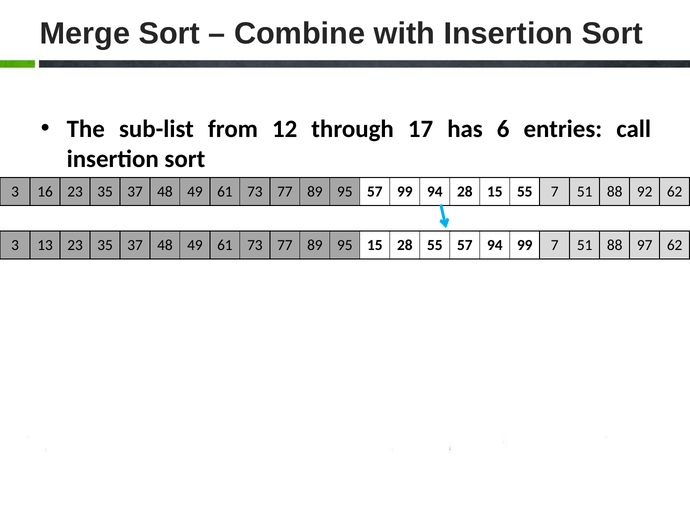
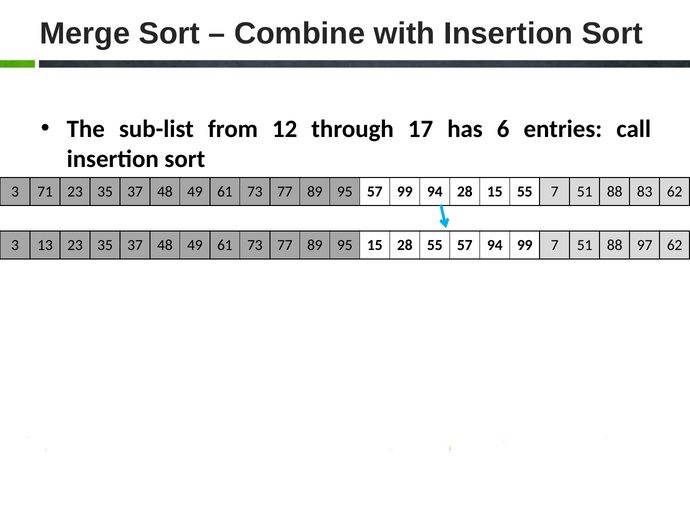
16: 16 -> 71
92: 92 -> 83
